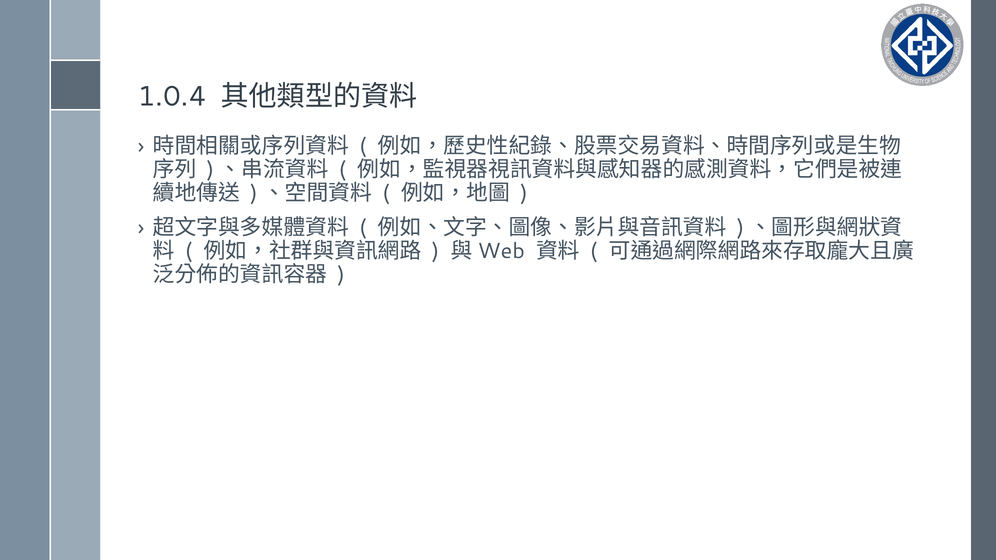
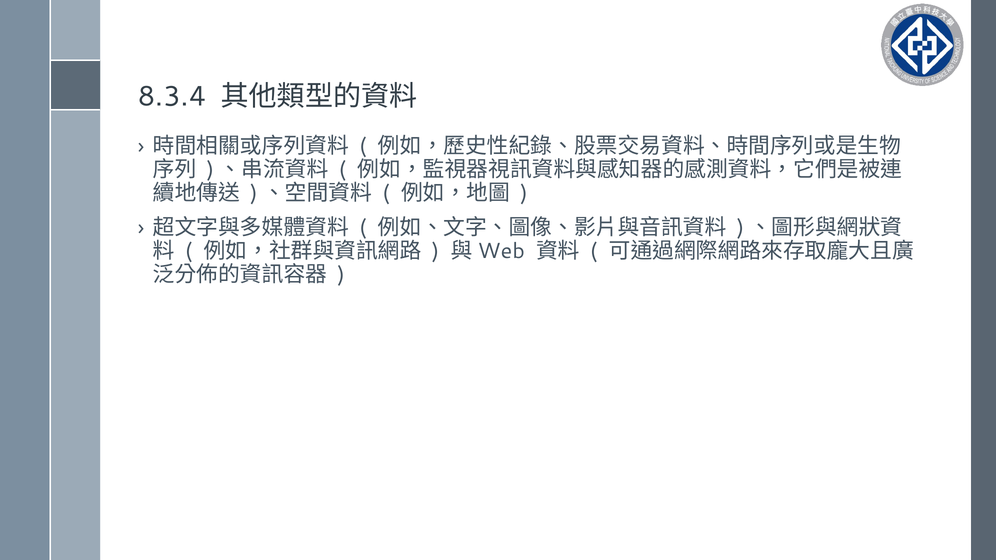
1.0.4: 1.0.4 -> 8.3.4
